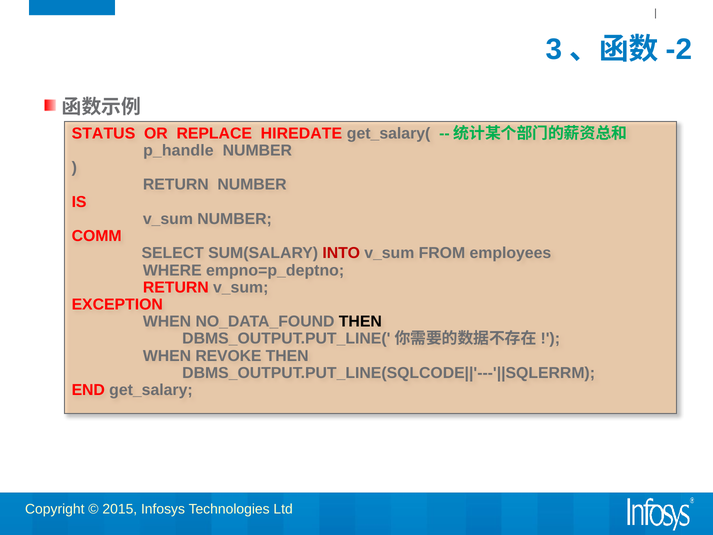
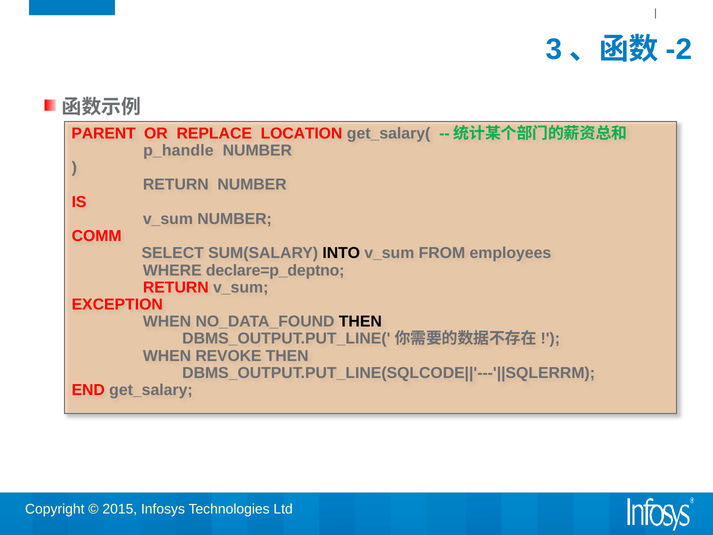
STATUS: STATUS -> PARENT
HIREDATE: HIREDATE -> LOCATION
INTO colour: red -> black
empno=p_deptno: empno=p_deptno -> declare=p_deptno
